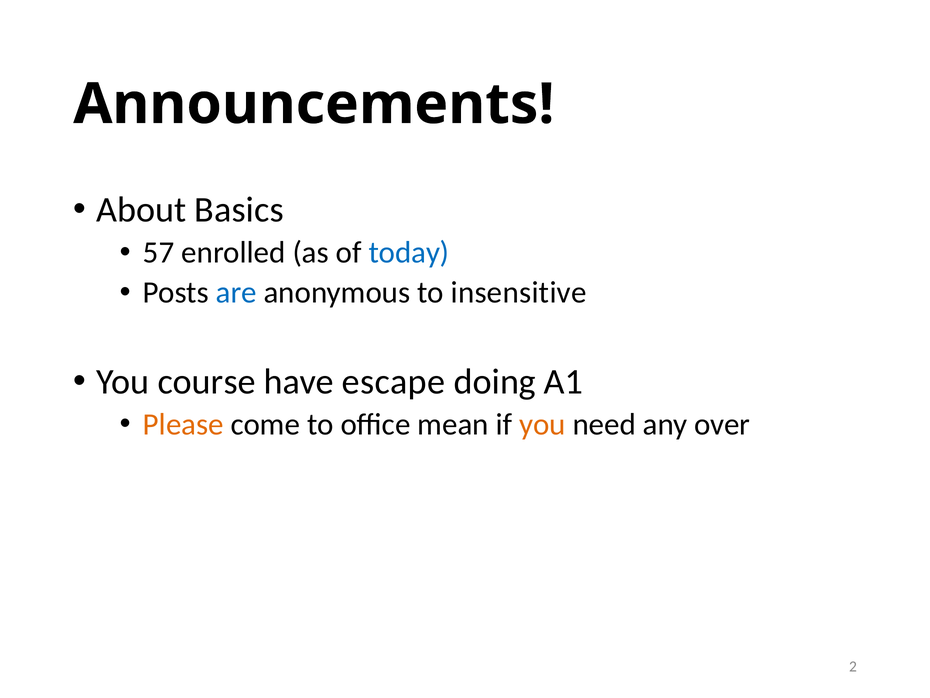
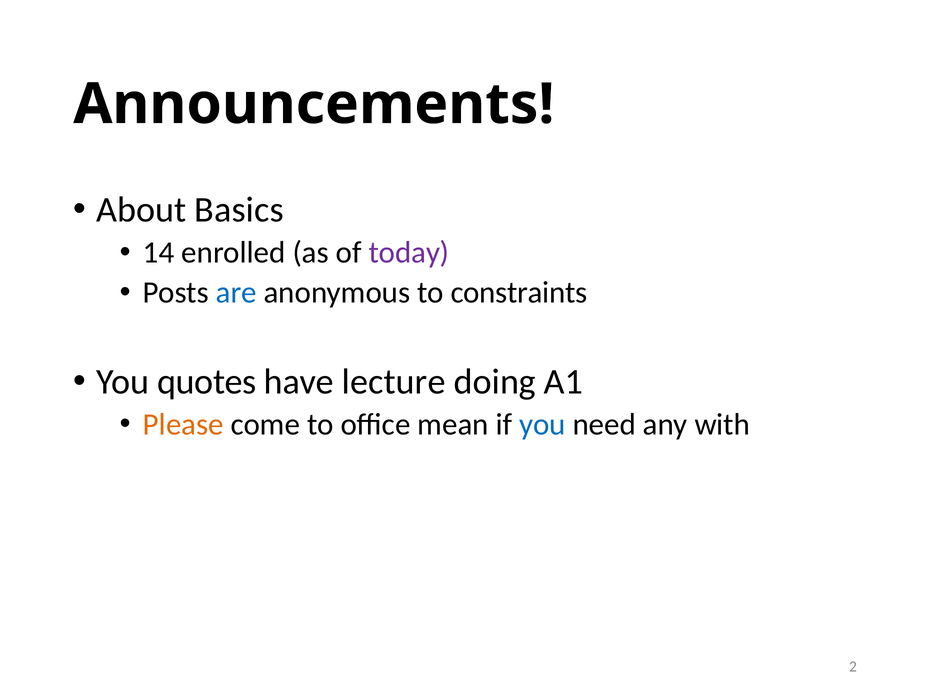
57: 57 -> 14
today colour: blue -> purple
insensitive: insensitive -> constraints
course: course -> quotes
escape: escape -> lecture
you at (542, 424) colour: orange -> blue
over: over -> with
